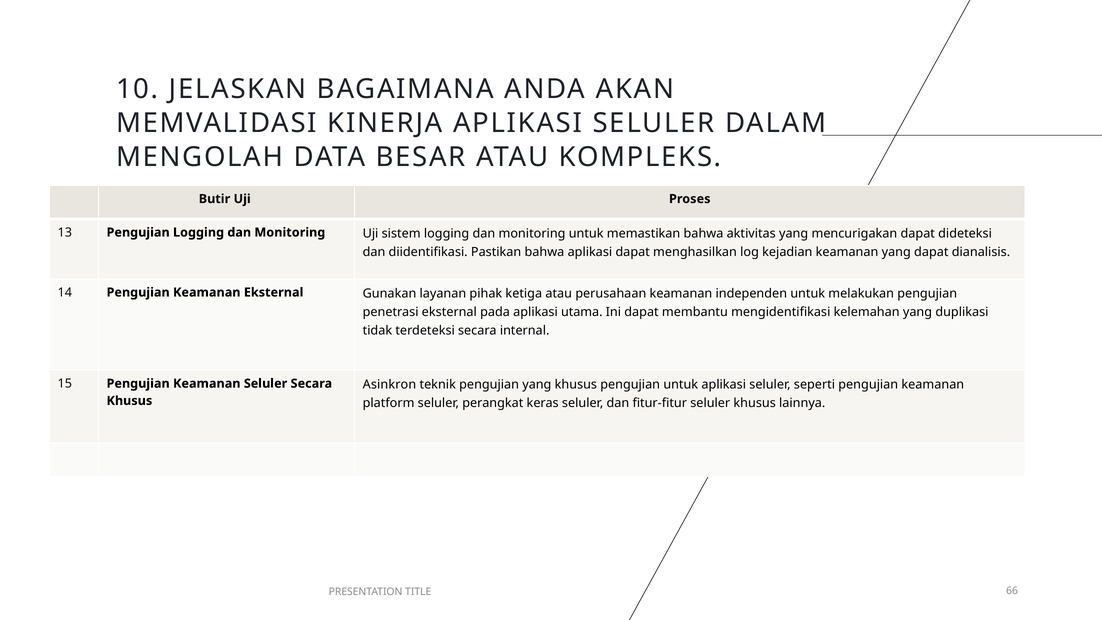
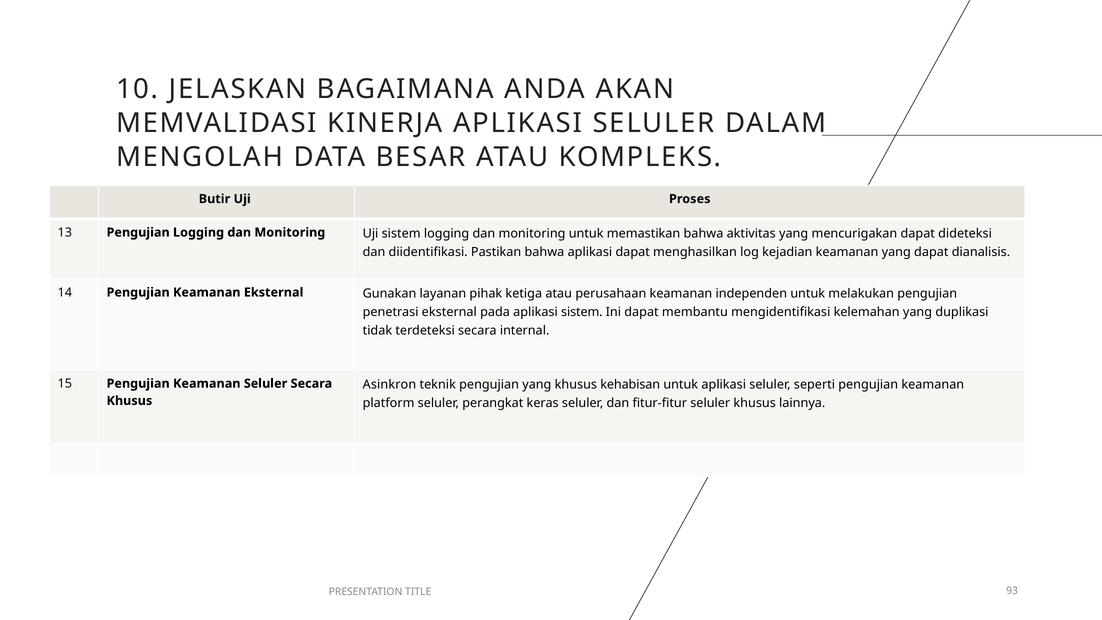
aplikasi utama: utama -> sistem
khusus pengujian: pengujian -> kehabisan
66: 66 -> 93
